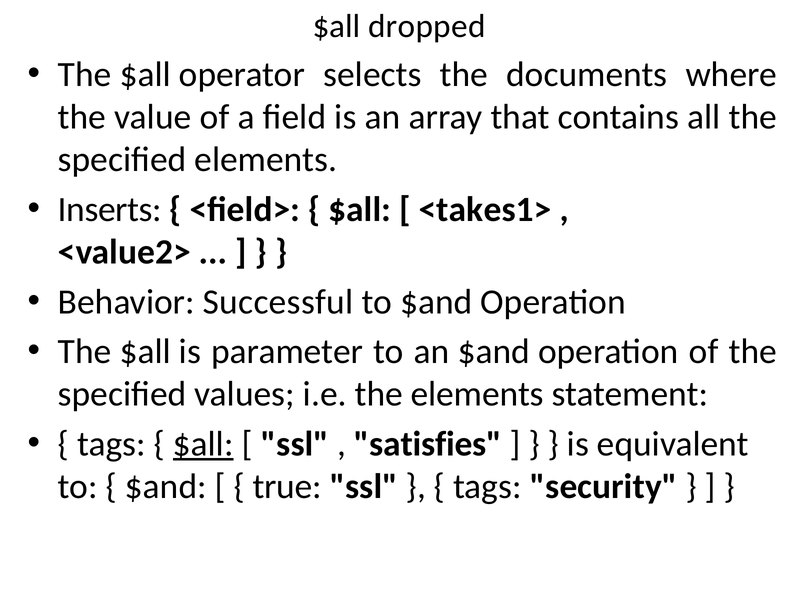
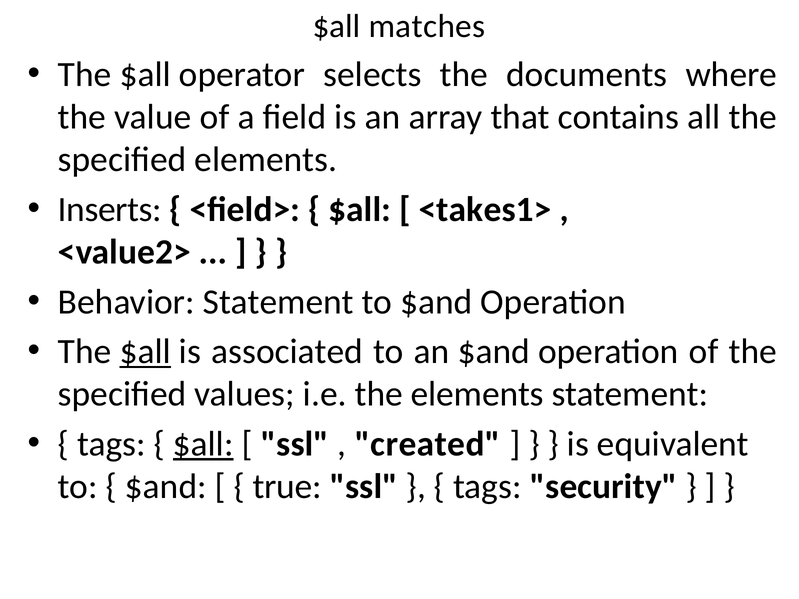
dropped: dropped -> matches
Behavior Successful: Successful -> Statement
$all at (145, 352) underline: none -> present
parameter: parameter -> associated
satisfies: satisfies -> created
